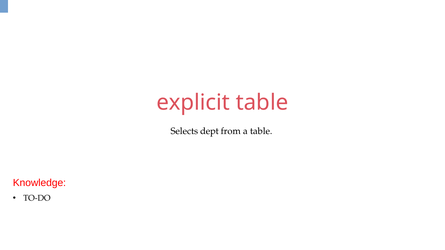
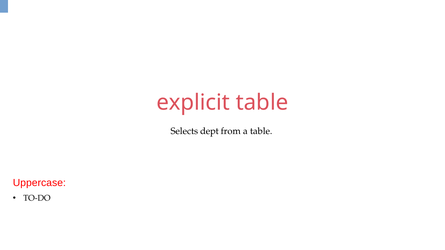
Knowledge: Knowledge -> Uppercase
